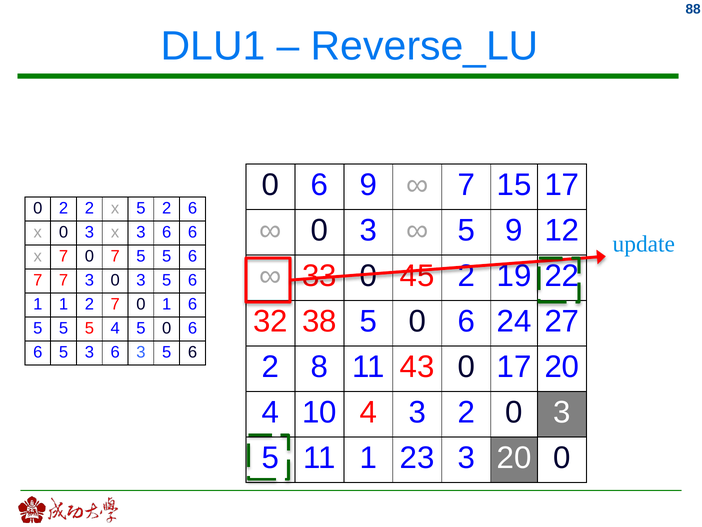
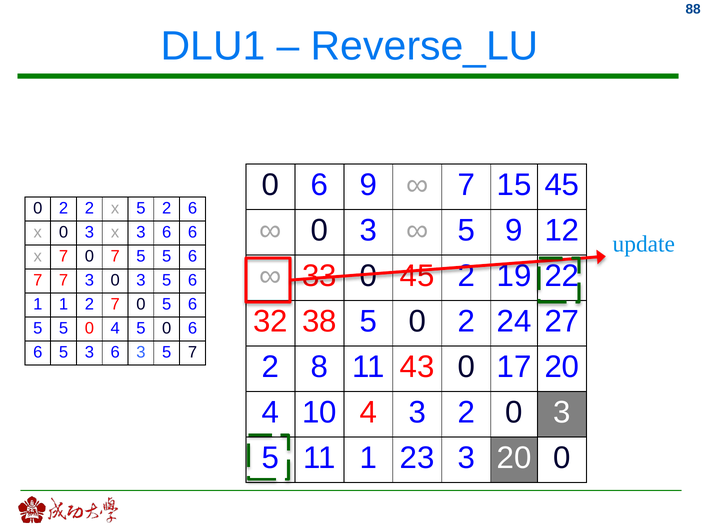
15 17: 17 -> 45
0 1: 1 -> 5
38 5 0 6: 6 -> 2
5 5 5: 5 -> 0
6 3 5 6: 6 -> 7
